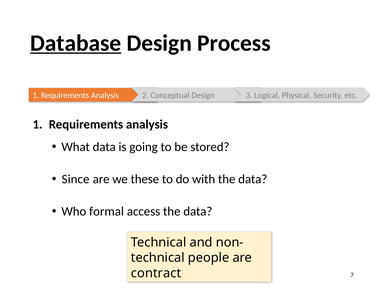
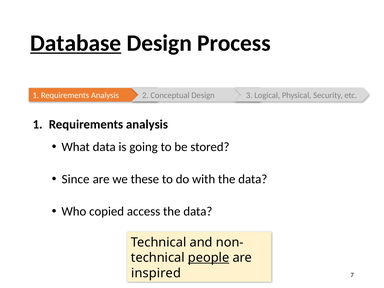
formal: formal -> copied
people underline: none -> present
contract: contract -> inspired
